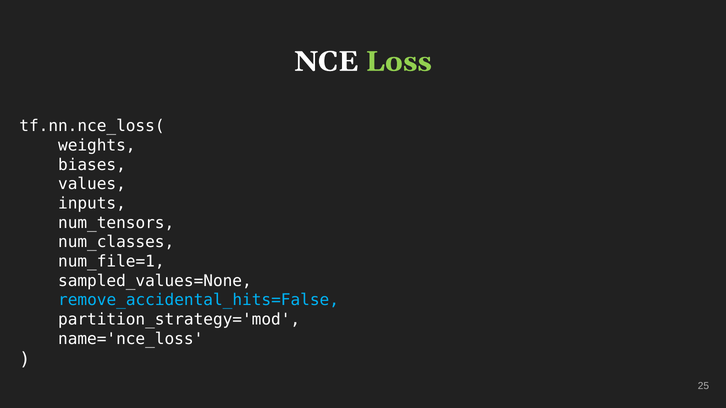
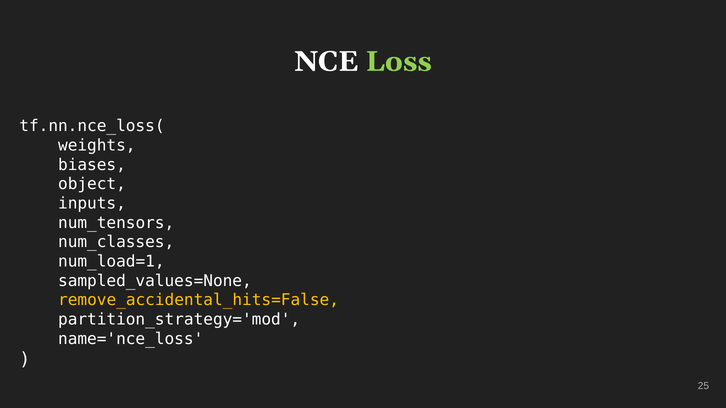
values: values -> object
num_file=1: num_file=1 -> num_load=1
remove_accidental_hits=False colour: light blue -> yellow
